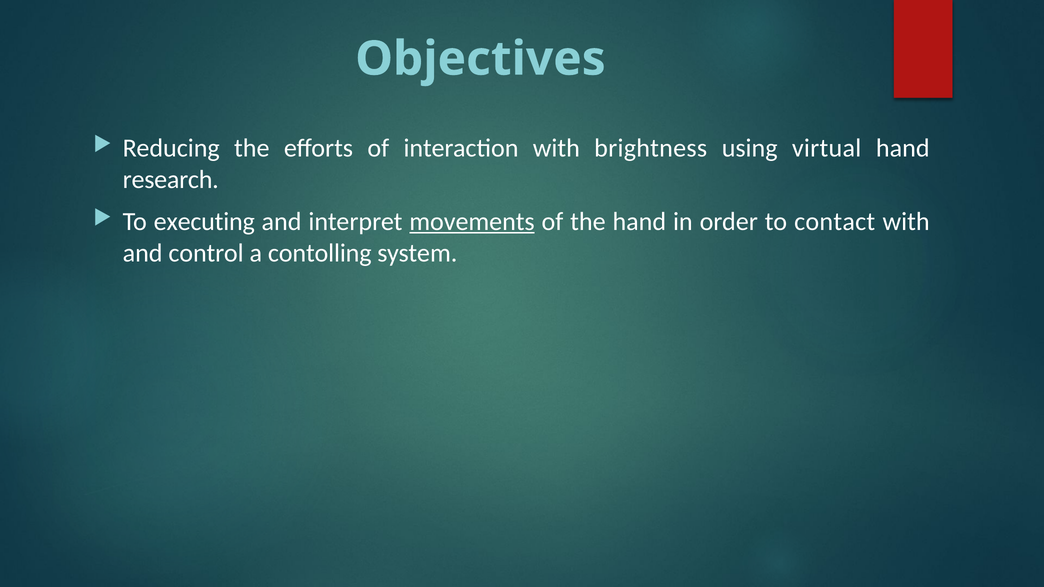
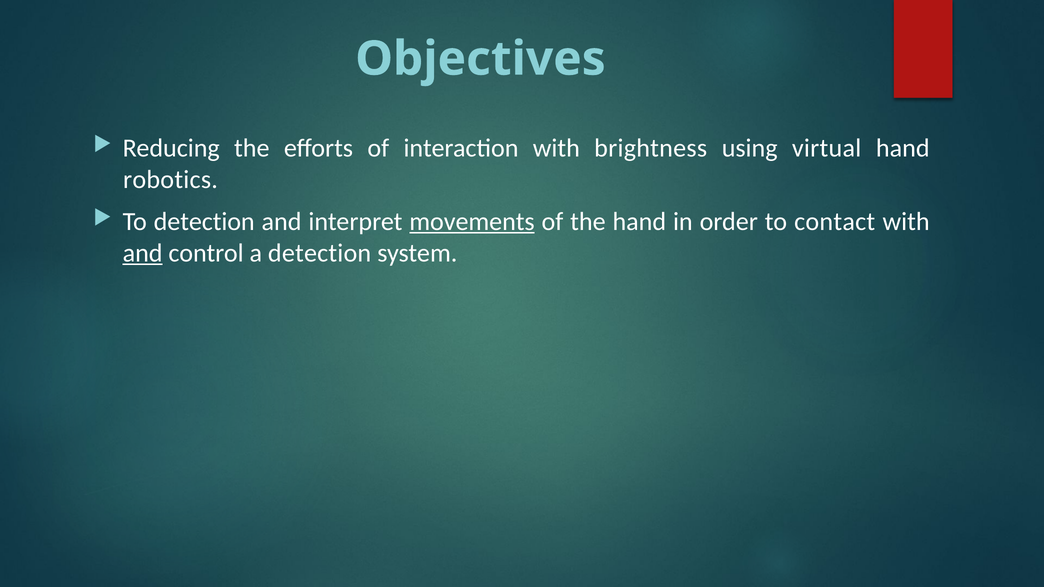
research: research -> robotics
To executing: executing -> detection
and at (143, 253) underline: none -> present
a contolling: contolling -> detection
